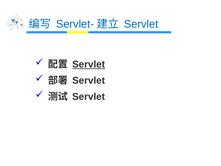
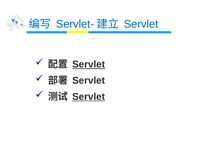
Servlet at (89, 97) underline: none -> present
